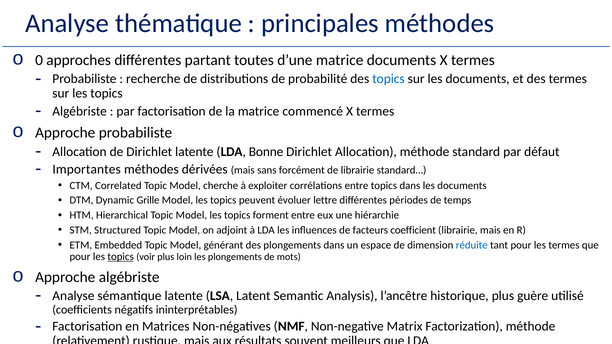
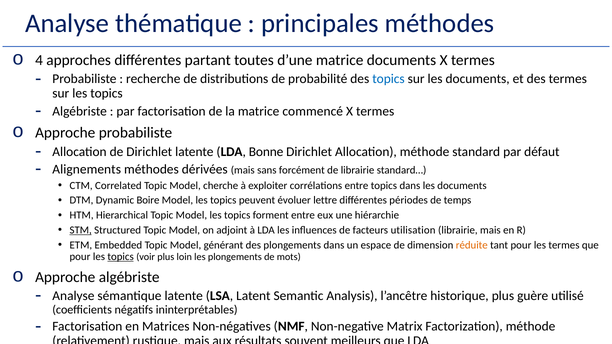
0: 0 -> 4
Importantes: Importantes -> Alignements
Grille: Grille -> Boire
STM underline: none -> present
coefficient: coefficient -> utilisation
réduite colour: blue -> orange
